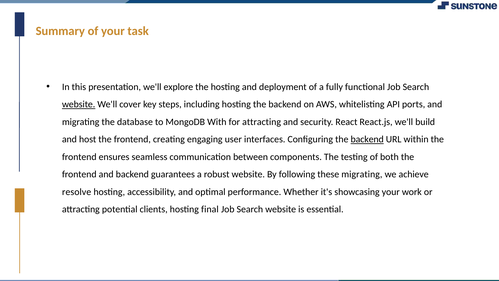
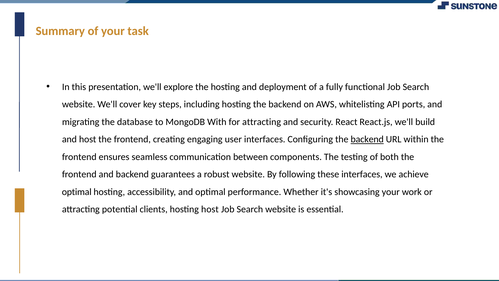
website at (79, 104) underline: present -> none
these migrating: migrating -> interfaces
resolve at (77, 192): resolve -> optimal
hosting final: final -> host
